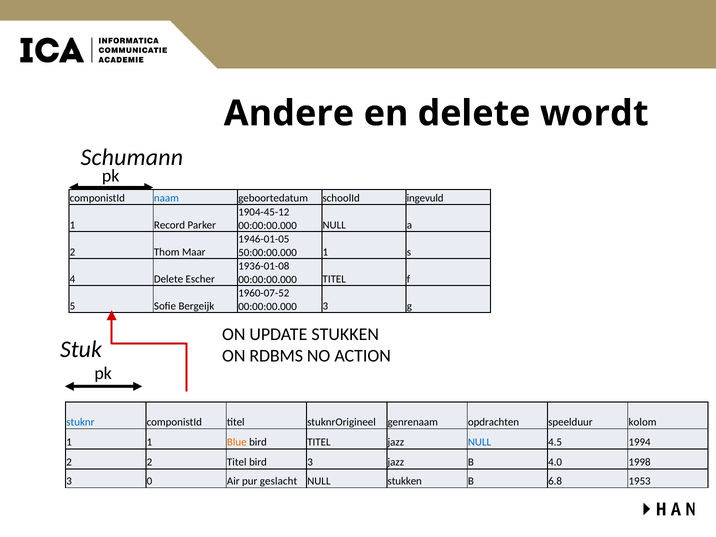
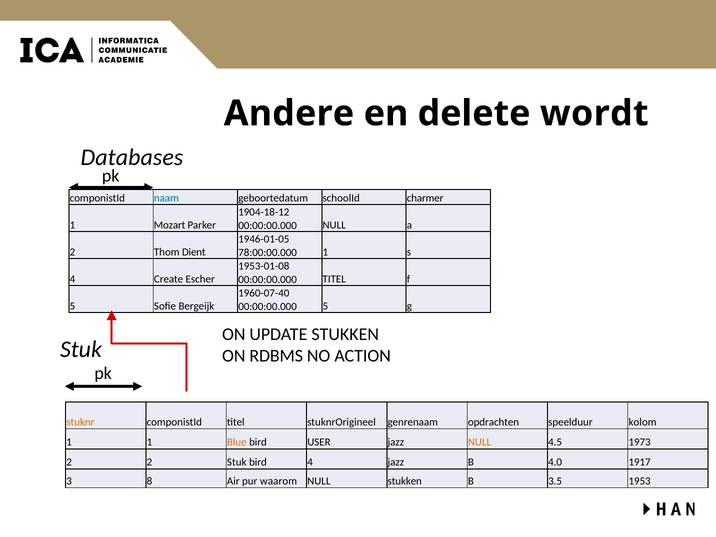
Schumann: Schumann -> Databases
ingevuld: ingevuld -> charmer
1904-45-12: 1904-45-12 -> 1904-18-12
Record: Record -> Mozart
Maar: Maar -> Dient
50:00:00.000: 50:00:00.000 -> 78:00:00.000
1936-01-08: 1936-01-08 -> 1953-01-08
4 Delete: Delete -> Create
1960-07-52: 1960-07-52 -> 1960-07-40
00:00:00.000 3: 3 -> 5
stuknr colour: blue -> orange
bird TITEL: TITEL -> USER
NULL at (480, 442) colour: blue -> orange
1994: 1994 -> 1973
2 Titel: Titel -> Stuk
bird 3: 3 -> 4
1998: 1998 -> 1917
0: 0 -> 8
geslacht: geslacht -> waarom
6.8: 6.8 -> 3.5
